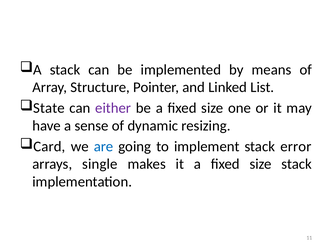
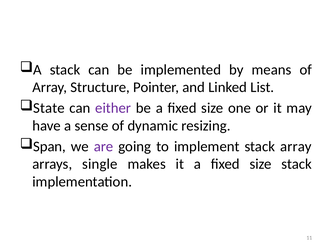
Card: Card -> Span
are colour: blue -> purple
stack error: error -> array
